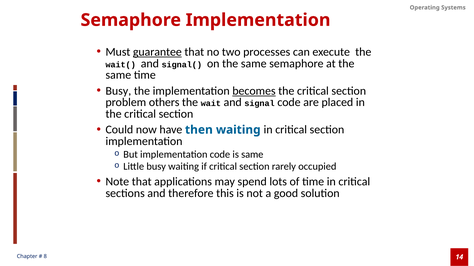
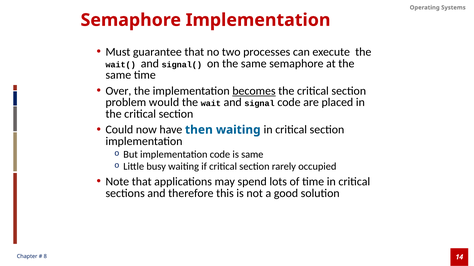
guarantee underline: present -> none
Busy at (118, 91): Busy -> Over
others: others -> would
